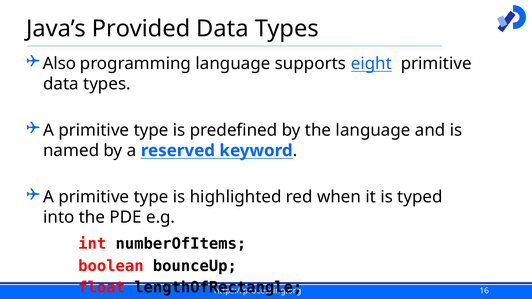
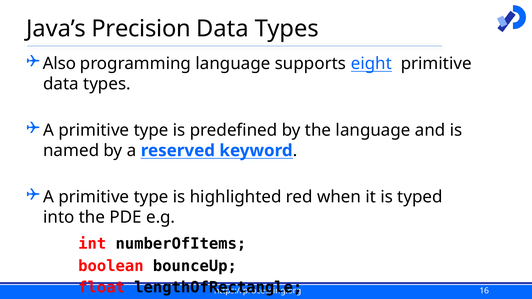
Provided: Provided -> Precision
